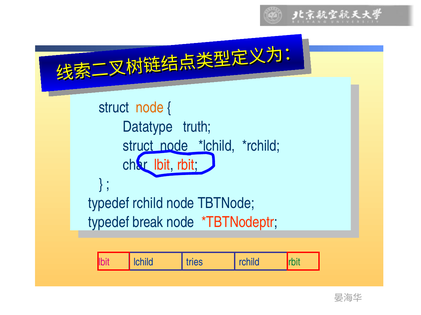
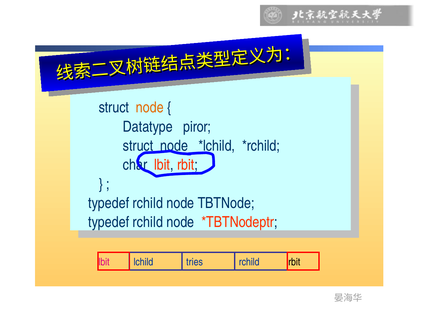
truth: truth -> piror
break at (148, 223): break -> rchild
rbit at (294, 263) colour: green -> black
